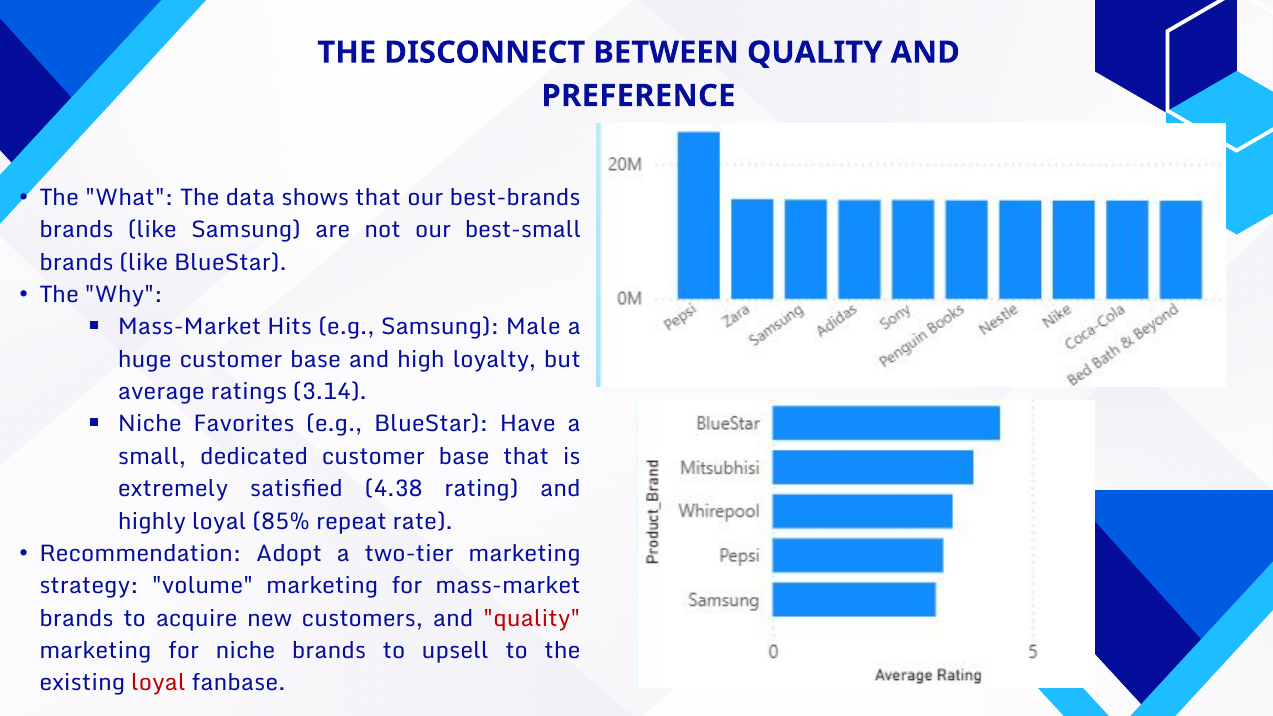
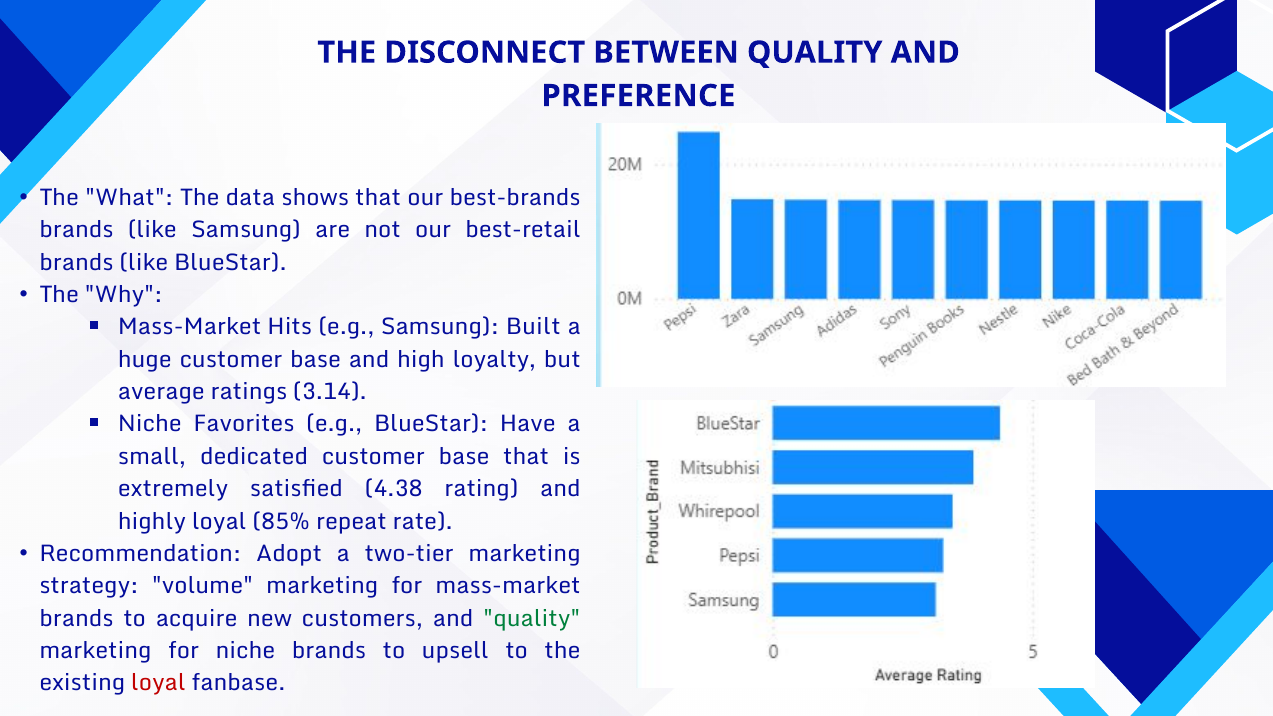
best-small: best-small -> best-retail
Male: Male -> Built
quality at (532, 619) colour: red -> green
